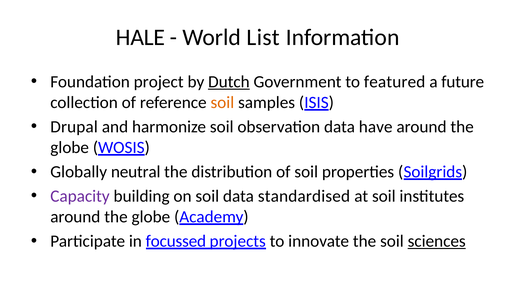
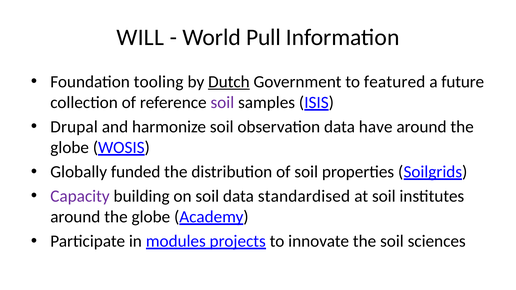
HALE: HALE -> WILL
List: List -> Pull
project: project -> tooling
soil at (222, 102) colour: orange -> purple
neutral: neutral -> funded
focussed: focussed -> modules
sciences underline: present -> none
